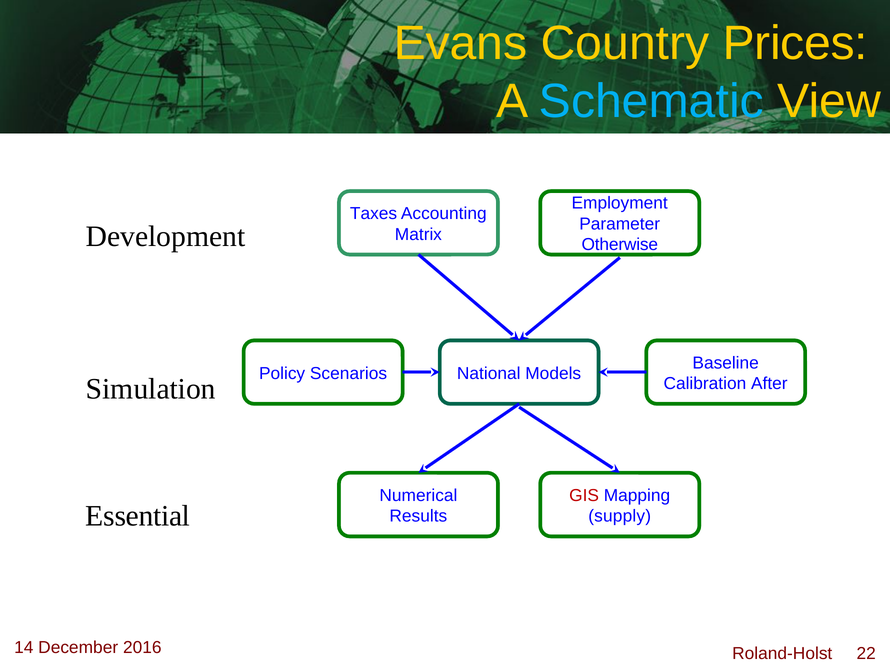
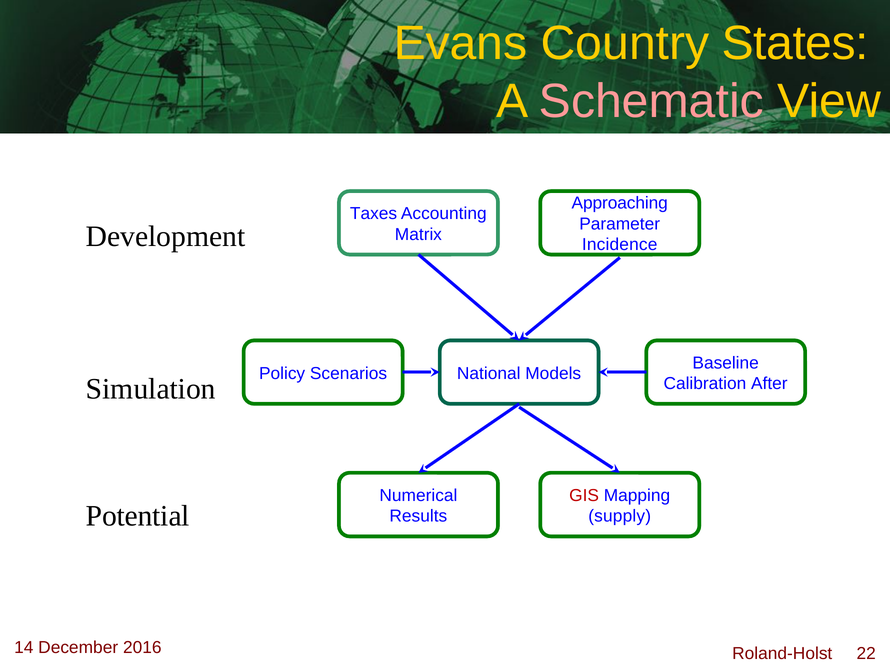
Prices: Prices -> States
Schematic colour: light blue -> pink
Employment: Employment -> Approaching
Otherwise: Otherwise -> Incidence
Essential: Essential -> Potential
